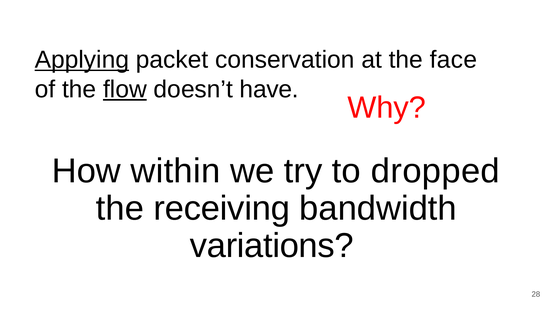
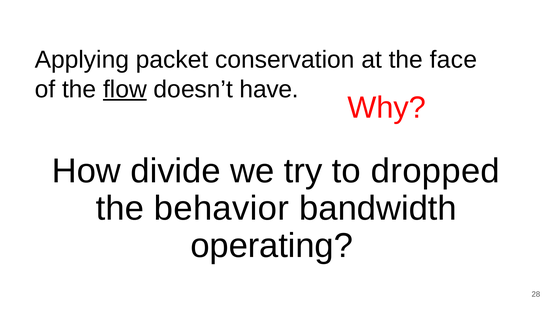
Applying underline: present -> none
within: within -> divide
receiving: receiving -> behavior
variations: variations -> operating
